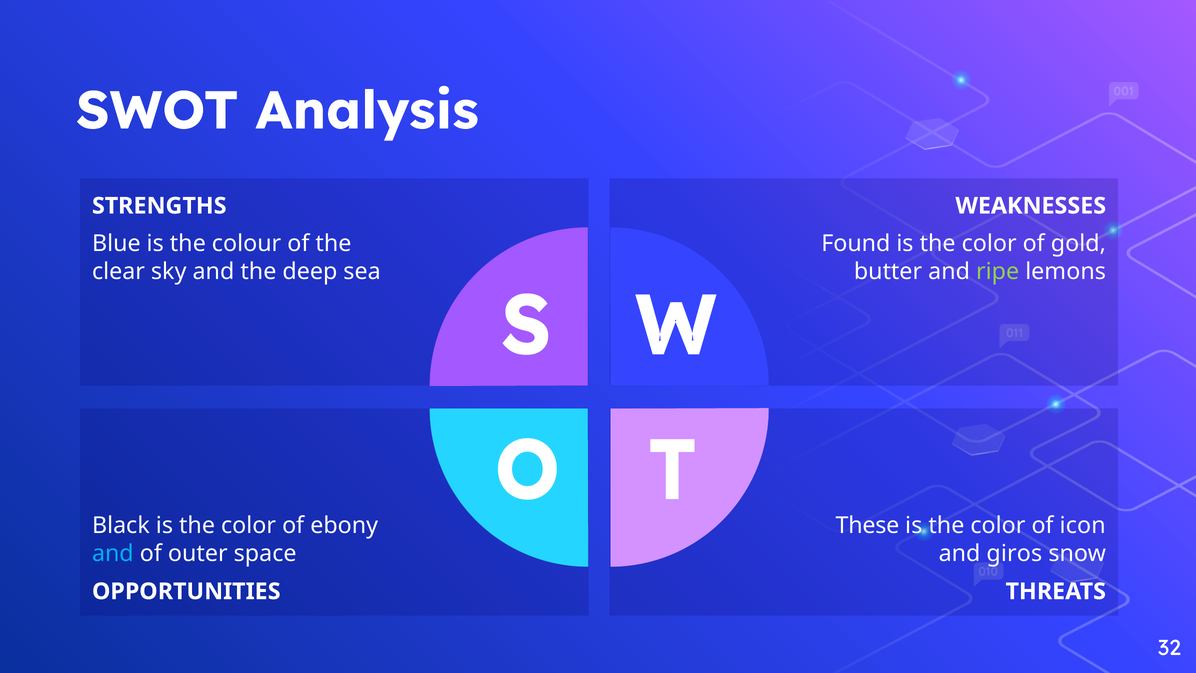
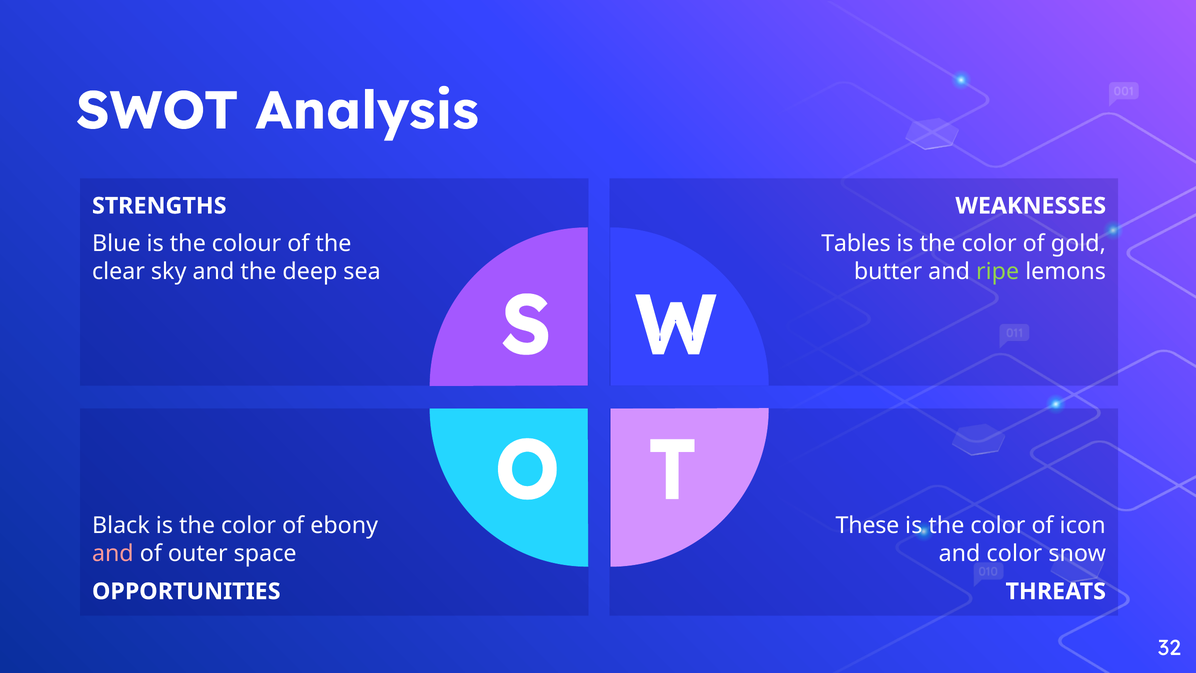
Found: Found -> Tables
and at (113, 553) colour: light blue -> pink
and giros: giros -> color
